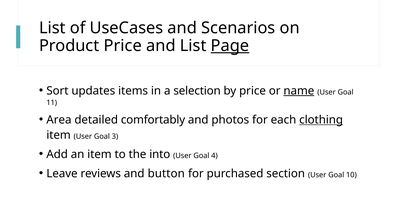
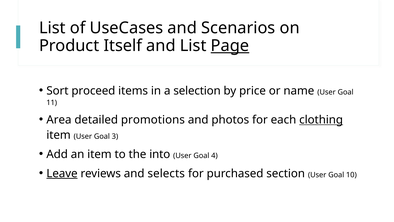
Product Price: Price -> Itself
updates: updates -> proceed
name underline: present -> none
comfortably: comfortably -> promotions
Leave underline: none -> present
button: button -> selects
